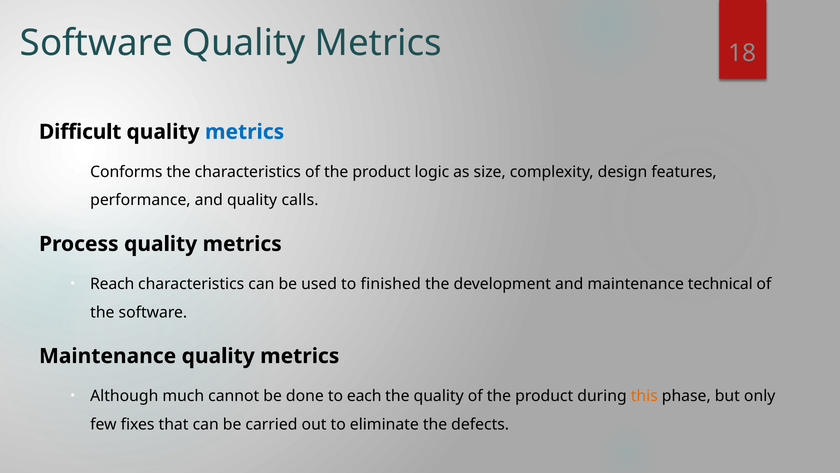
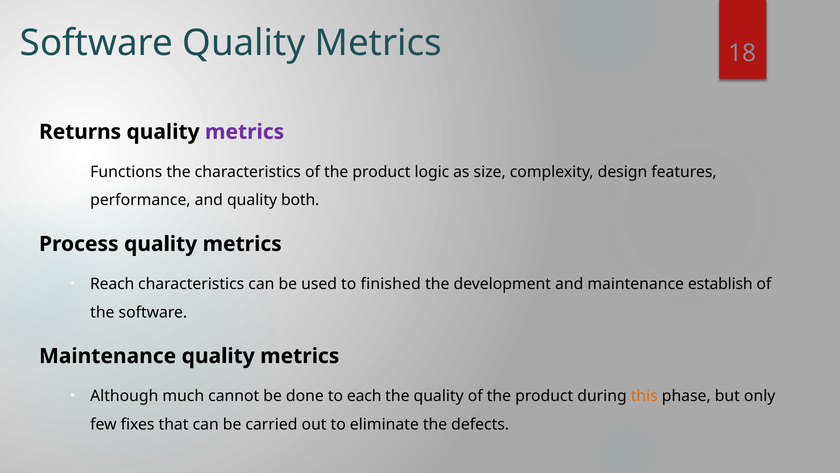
Difficult: Difficult -> Returns
metrics at (245, 132) colour: blue -> purple
Conforms: Conforms -> Functions
calls: calls -> both
technical: technical -> establish
